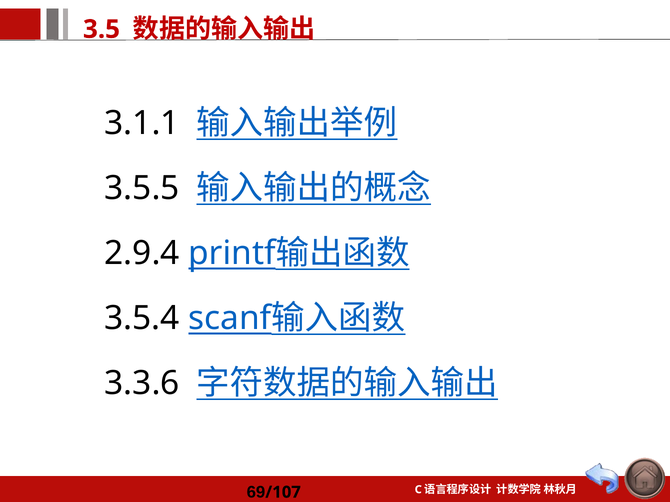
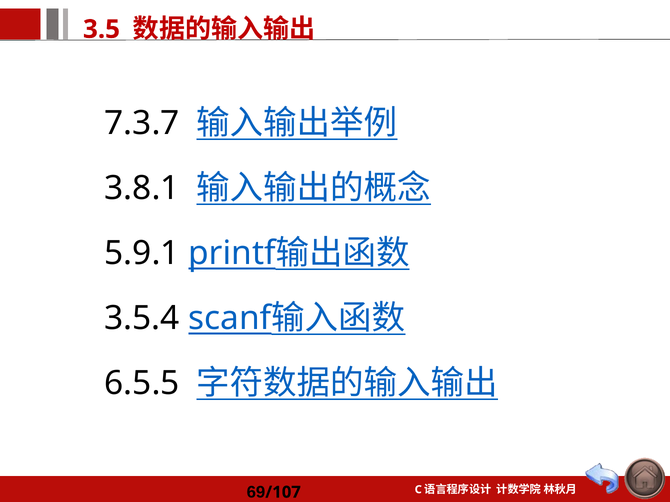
3.1.1: 3.1.1 -> 7.3.7
3.5.5: 3.5.5 -> 3.8.1
2.9.4: 2.9.4 -> 5.9.1
3.3.6: 3.3.6 -> 6.5.5
